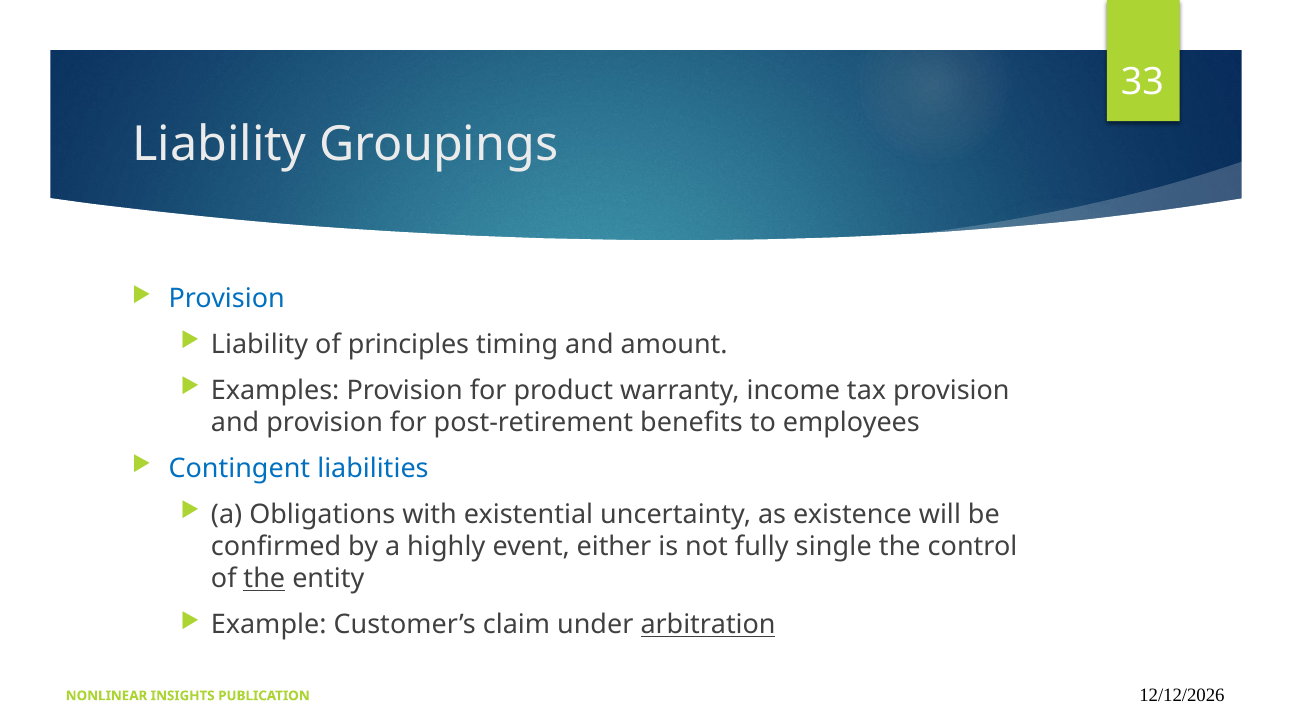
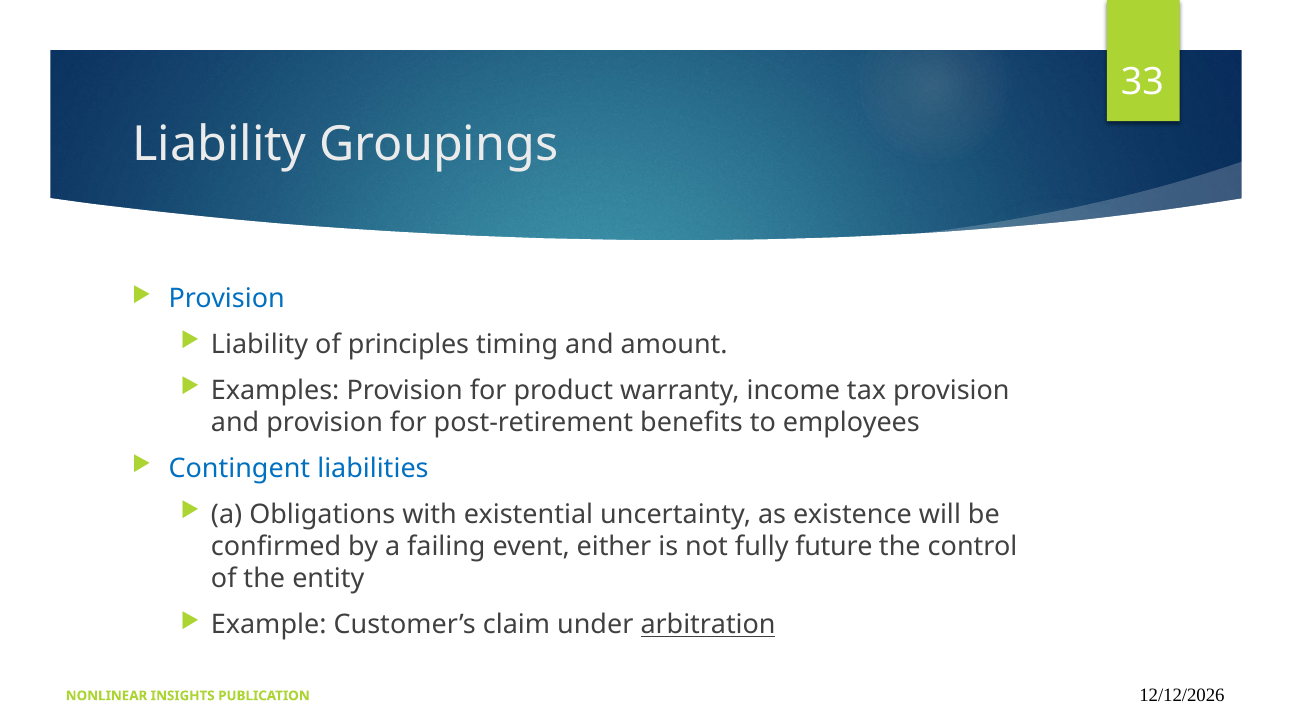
highly: highly -> failing
single: single -> future
the at (264, 579) underline: present -> none
